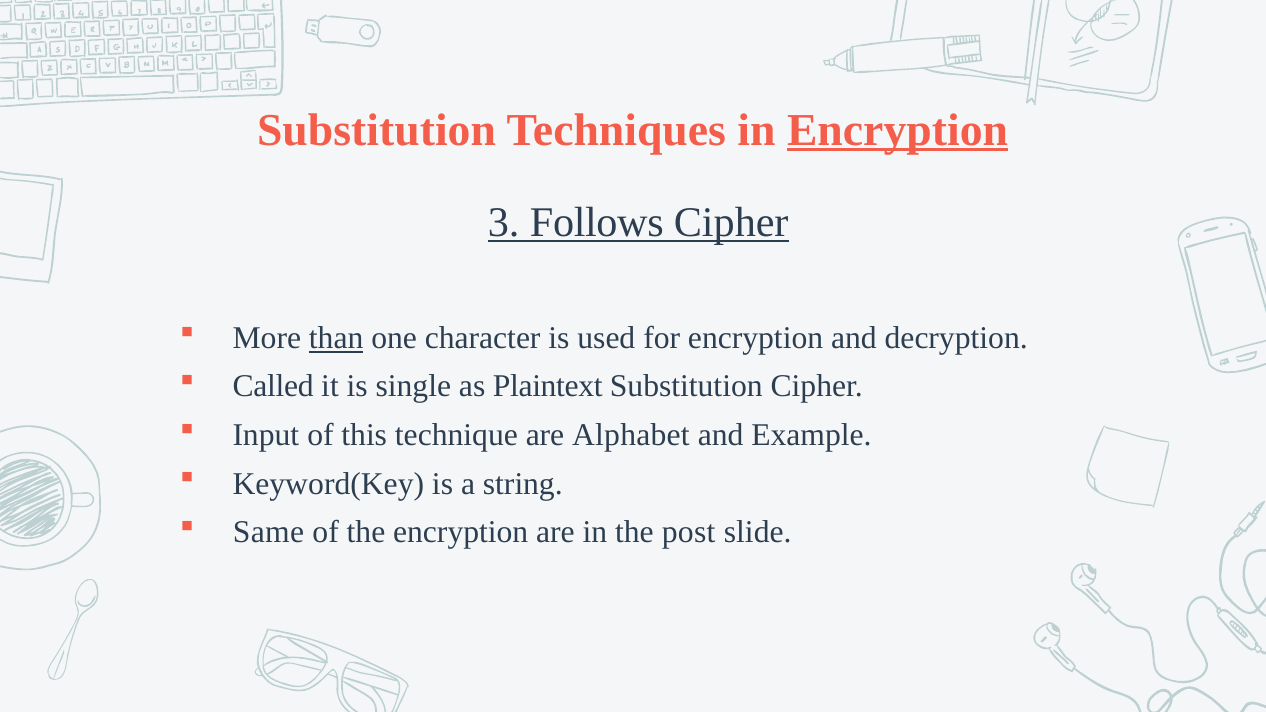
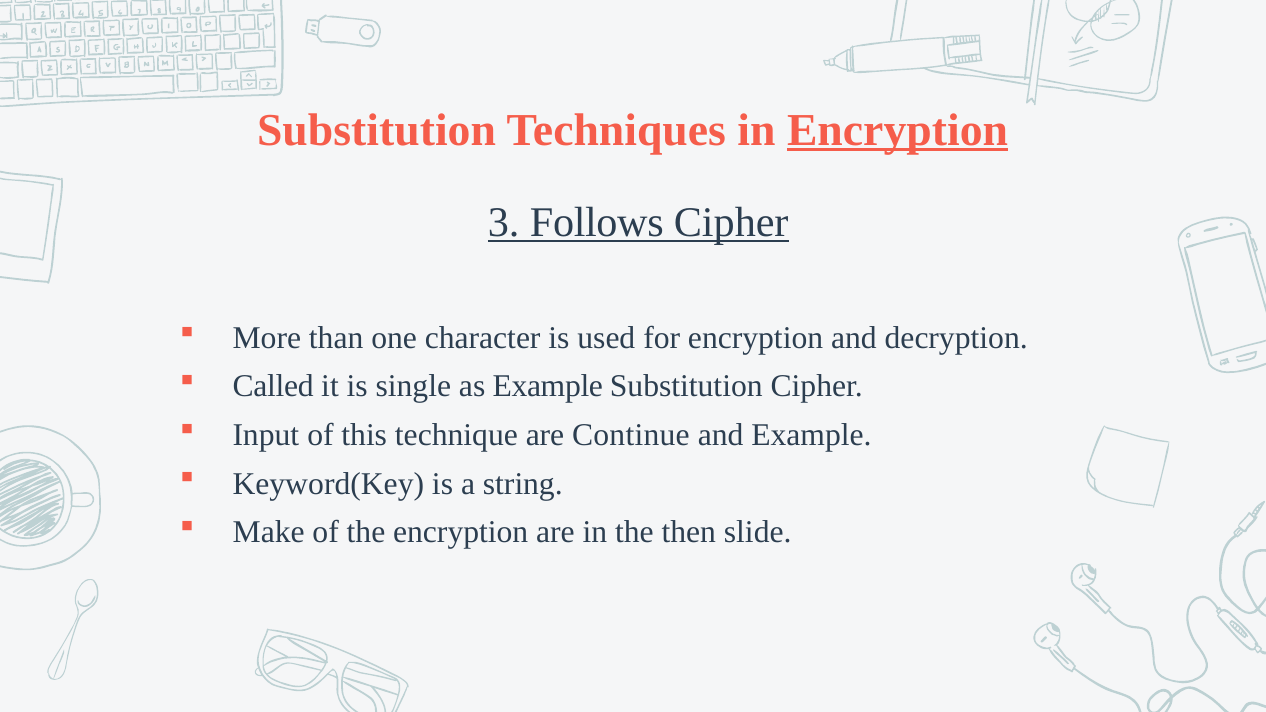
than underline: present -> none
as Plaintext: Plaintext -> Example
Alphabet: Alphabet -> Continue
Same: Same -> Make
post: post -> then
